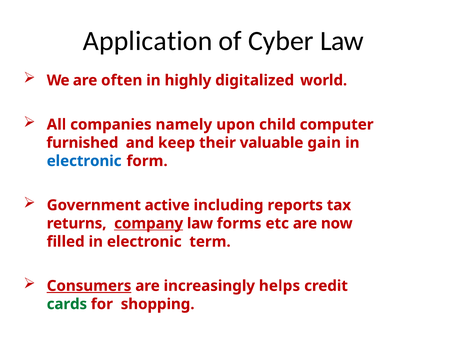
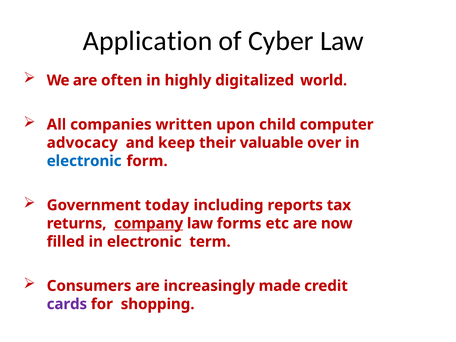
namely: namely -> written
furnished: furnished -> advocacy
gain: gain -> over
active: active -> today
Consumers underline: present -> none
helps: helps -> made
cards colour: green -> purple
